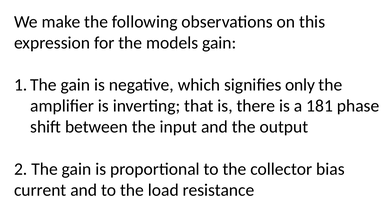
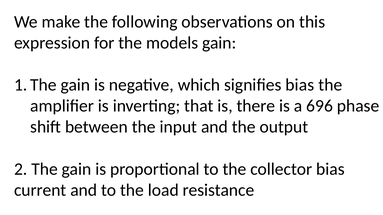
signifies only: only -> bias
181: 181 -> 696
